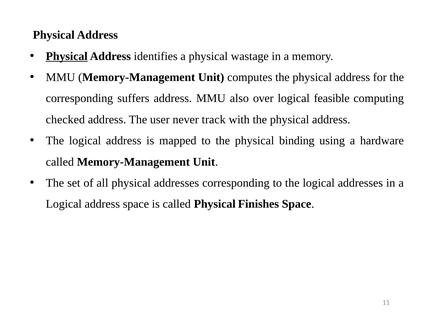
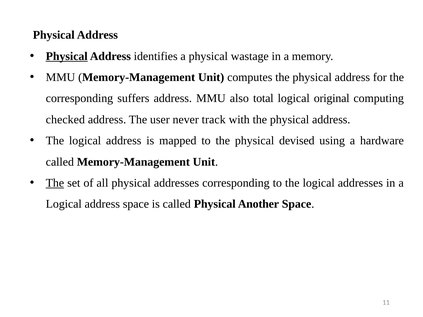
over: over -> total
feasible: feasible -> original
binding: binding -> devised
The at (55, 183) underline: none -> present
Finishes: Finishes -> Another
